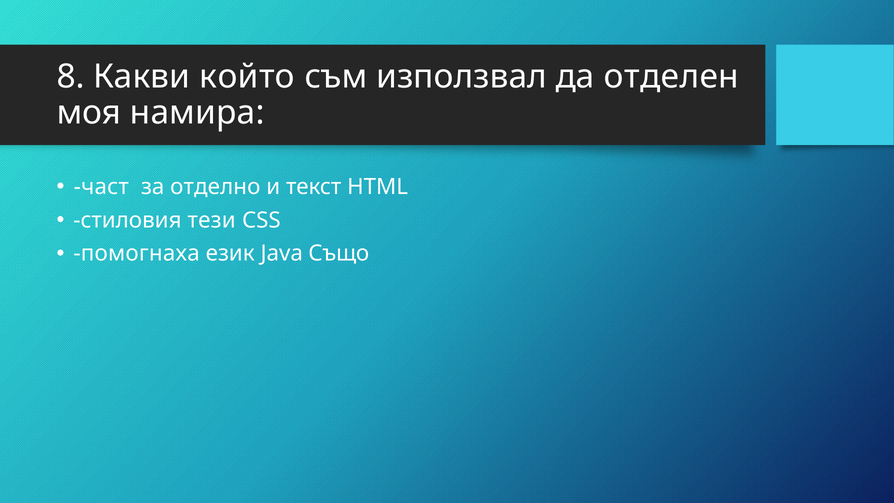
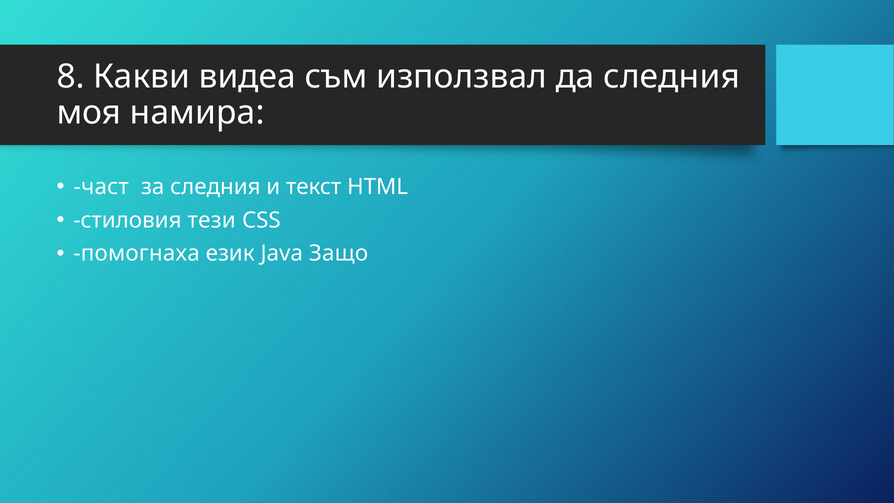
който: който -> видеа
да отделен: отделен -> следния
за отделно: отделно -> следния
Също: Също -> Защо
